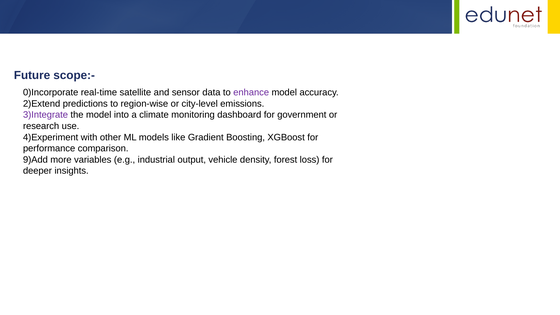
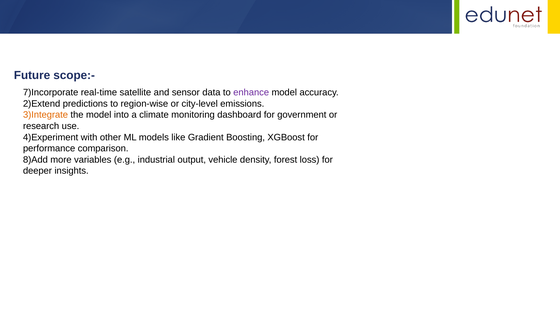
0)Incorporate: 0)Incorporate -> 7)Incorporate
3)Integrate colour: purple -> orange
9)Add: 9)Add -> 8)Add
